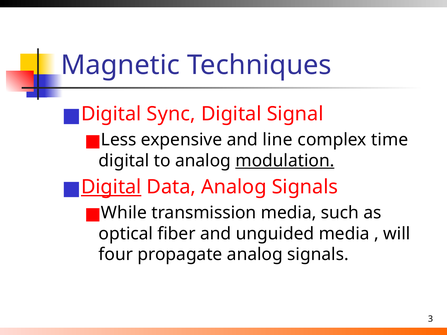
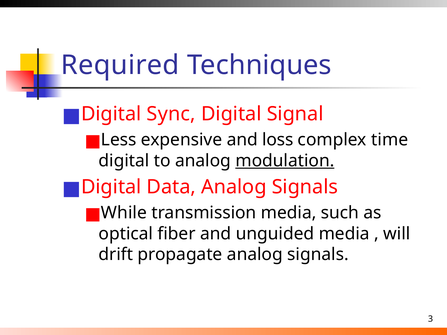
Magnetic: Magnetic -> Required
line: line -> loss
Digital at (111, 187) underline: present -> none
four: four -> drift
